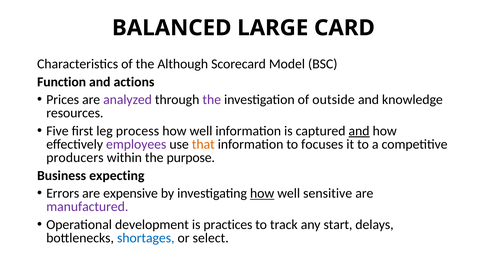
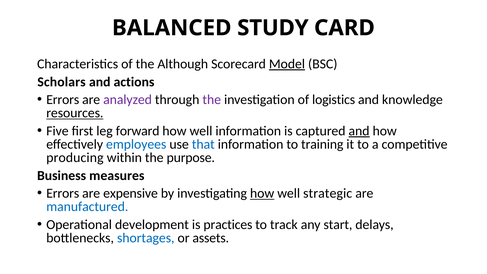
LARGE: LARGE -> STUDY
Model underline: none -> present
Function: Function -> Scholars
Prices at (63, 100): Prices -> Errors
outside: outside -> logistics
resources underline: none -> present
process: process -> forward
employees colour: purple -> blue
that colour: orange -> blue
focuses: focuses -> training
producers: producers -> producing
expecting: expecting -> measures
sensitive: sensitive -> strategic
manufactured colour: purple -> blue
select: select -> assets
